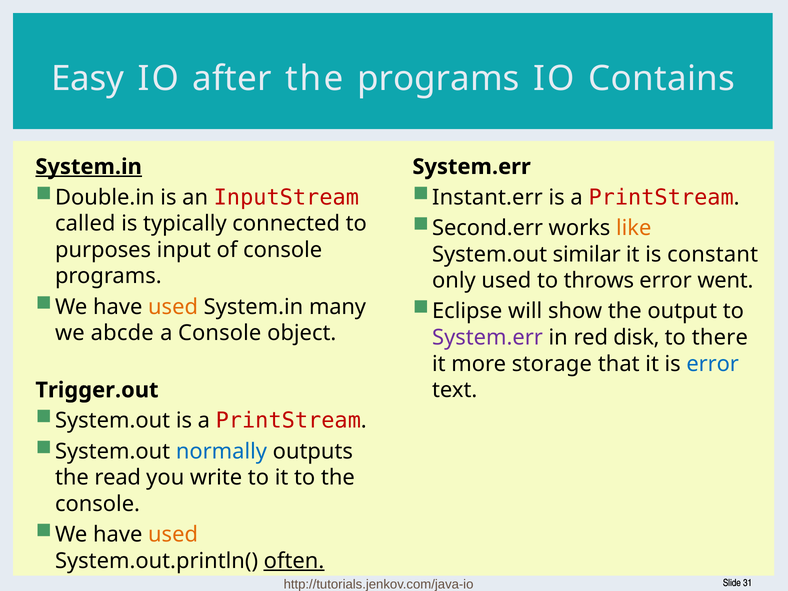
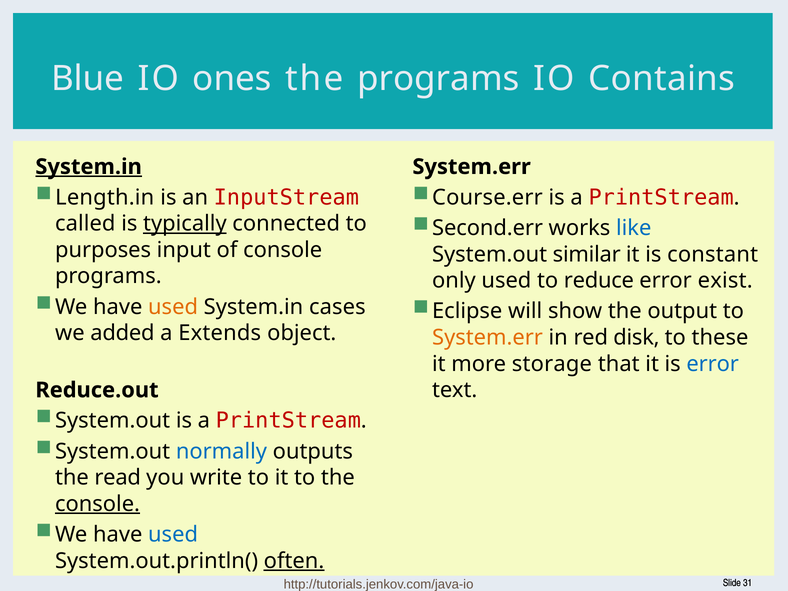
Easy: Easy -> Blue
after: after -> ones
Double.in: Double.in -> Length.in
Instant.err: Instant.err -> Course.err
like colour: orange -> blue
typically underline: none -> present
throws: throws -> reduce
went: went -> exist
many: many -> cases
abcde: abcde -> added
a Console: Console -> Extends
System.err at (487, 338) colour: purple -> orange
there: there -> these
Trigger.out: Trigger.out -> Reduce.out
console at (98, 504) underline: none -> present
used at (173, 535) colour: orange -> blue
